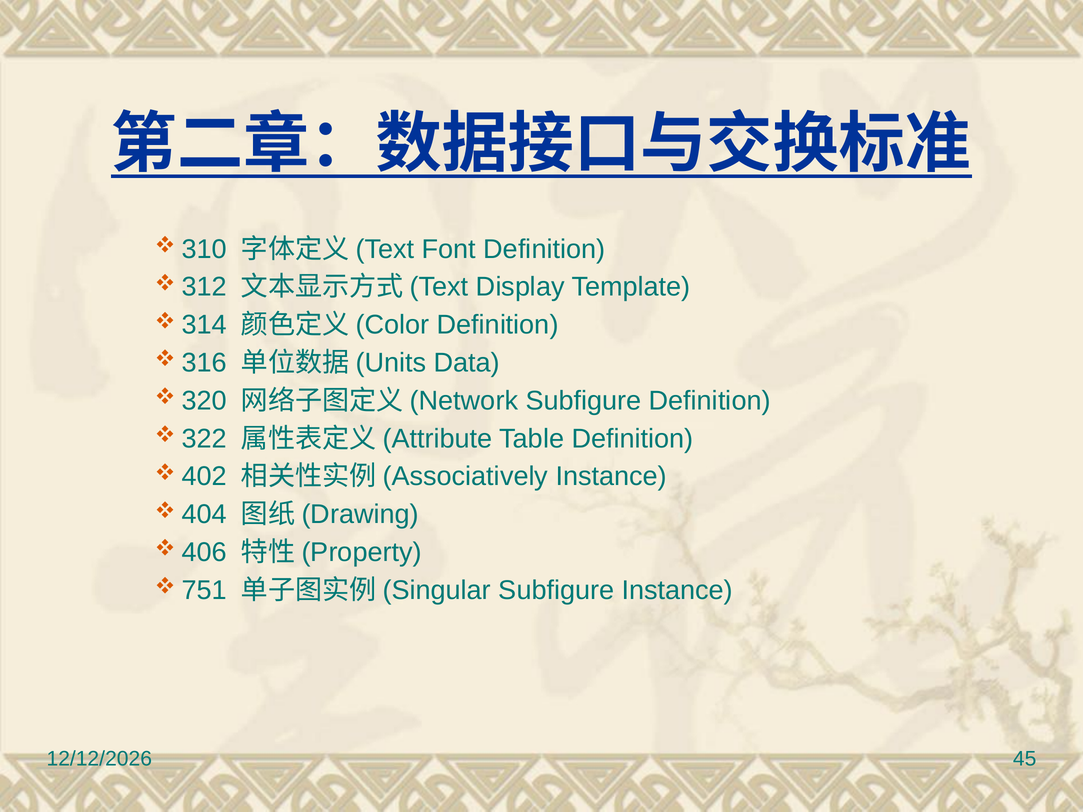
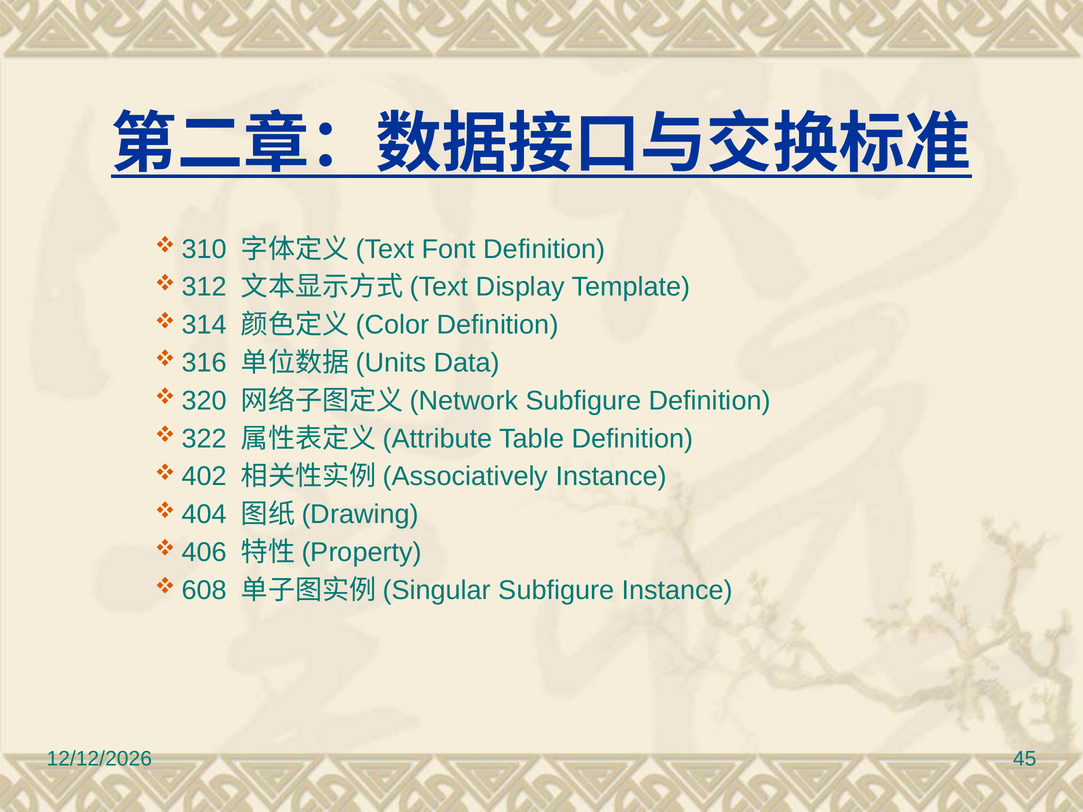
751: 751 -> 608
